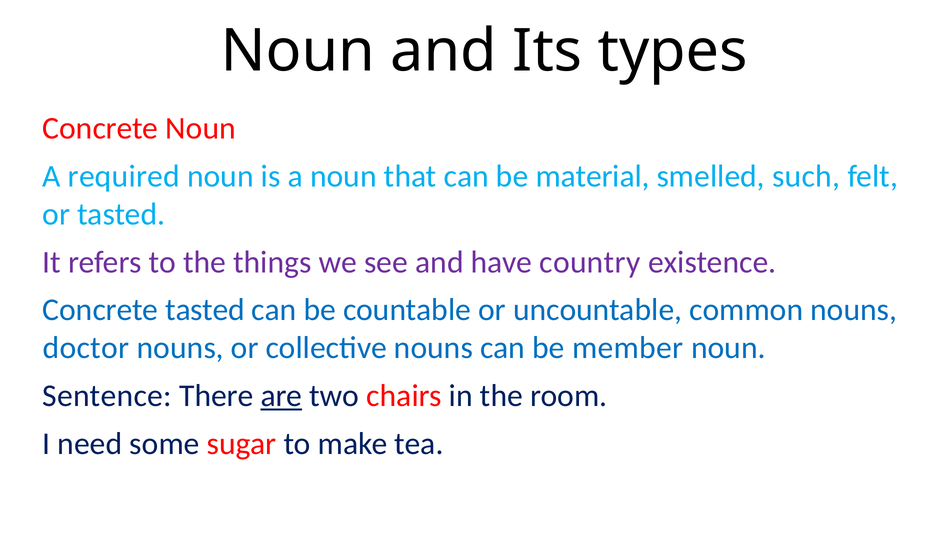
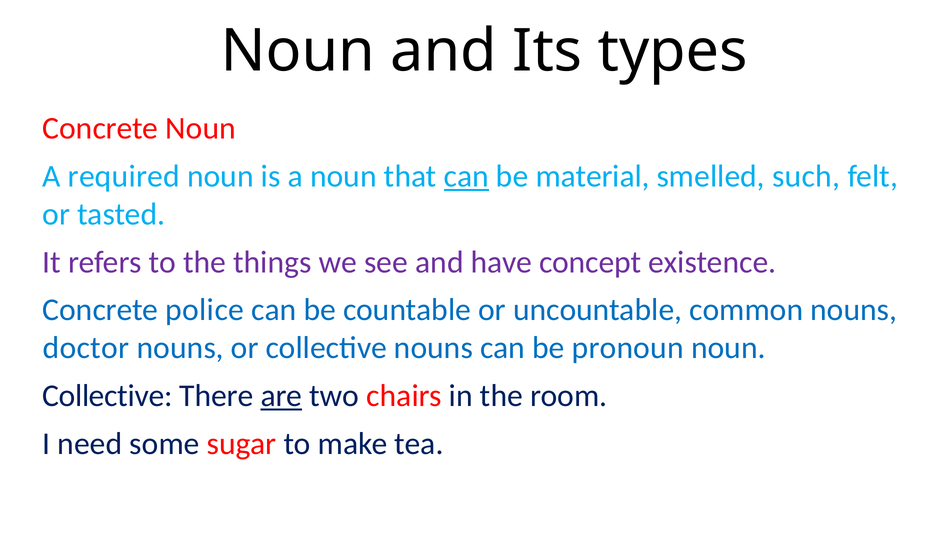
can at (466, 176) underline: none -> present
country: country -> concept
Concrete tasted: tasted -> police
member: member -> pronoun
Sentence at (107, 396): Sentence -> Collective
